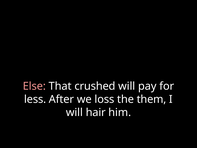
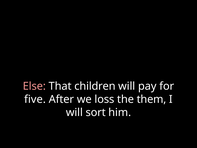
crushed: crushed -> children
less: less -> five
hair: hair -> sort
